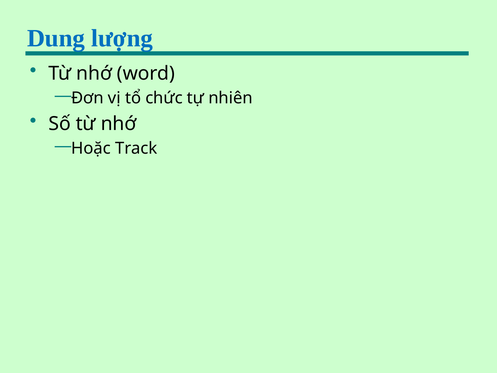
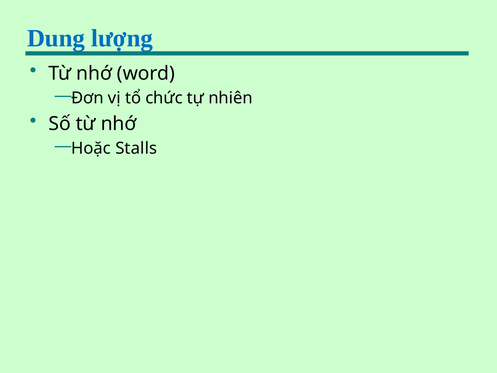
Track: Track -> Stalls
